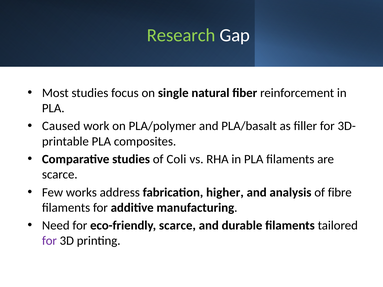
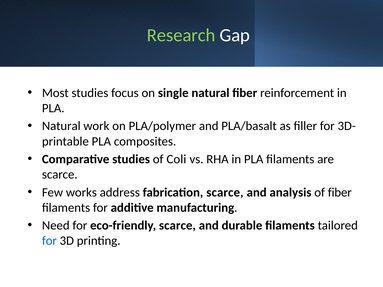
Caused at (61, 126): Caused -> Natural
fabrication higher: higher -> scarce
of fibre: fibre -> fiber
for at (49, 241) colour: purple -> blue
